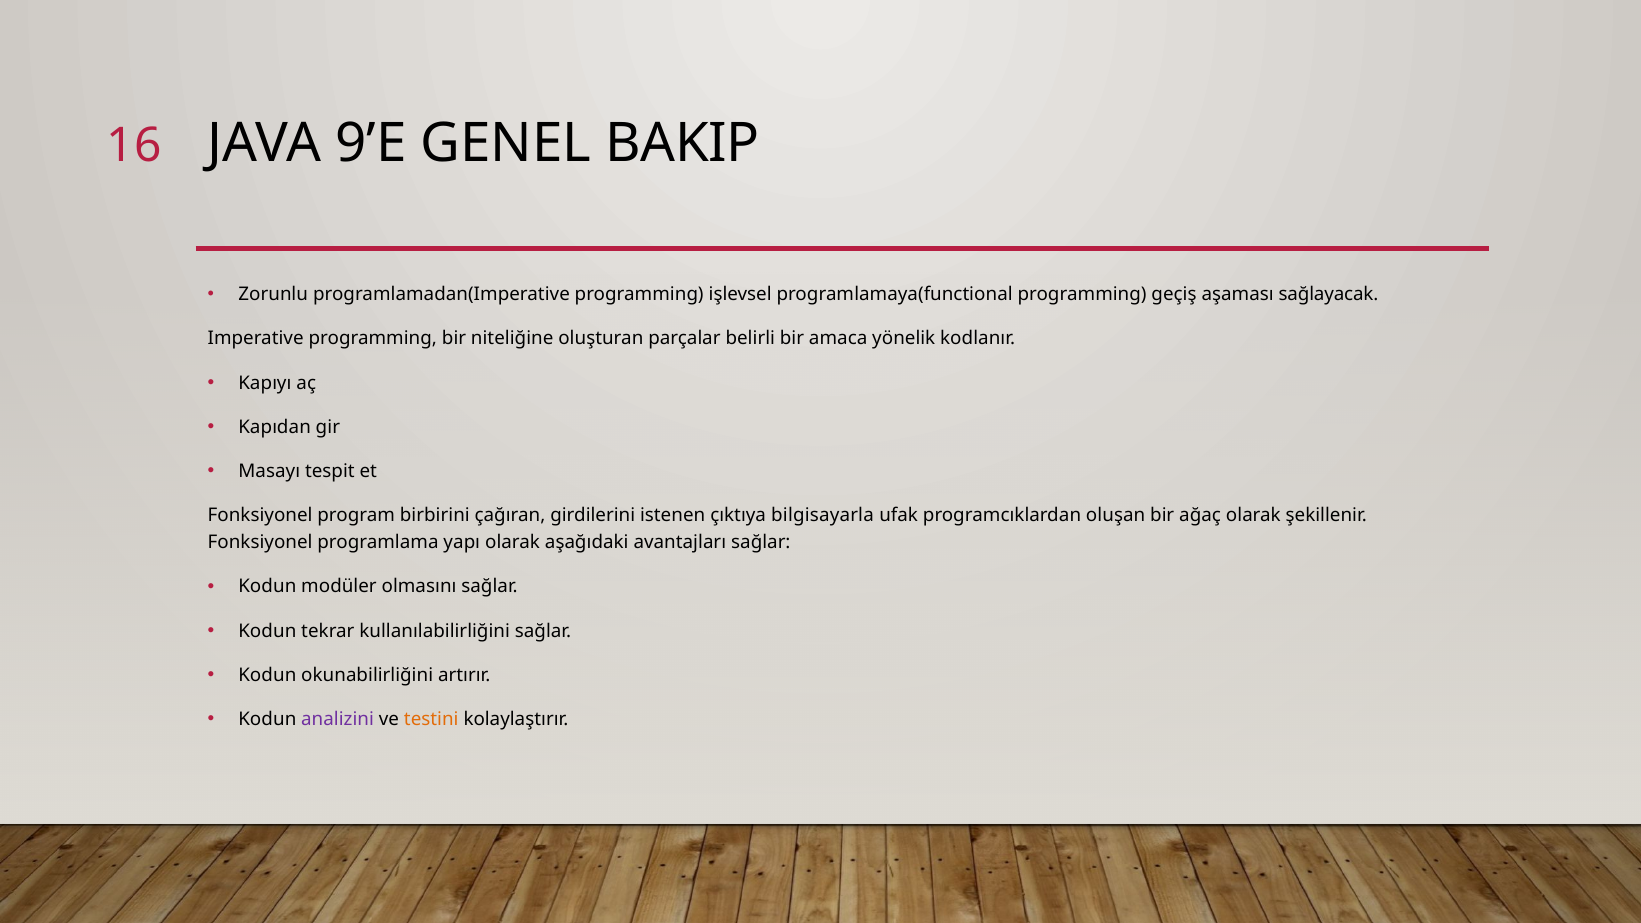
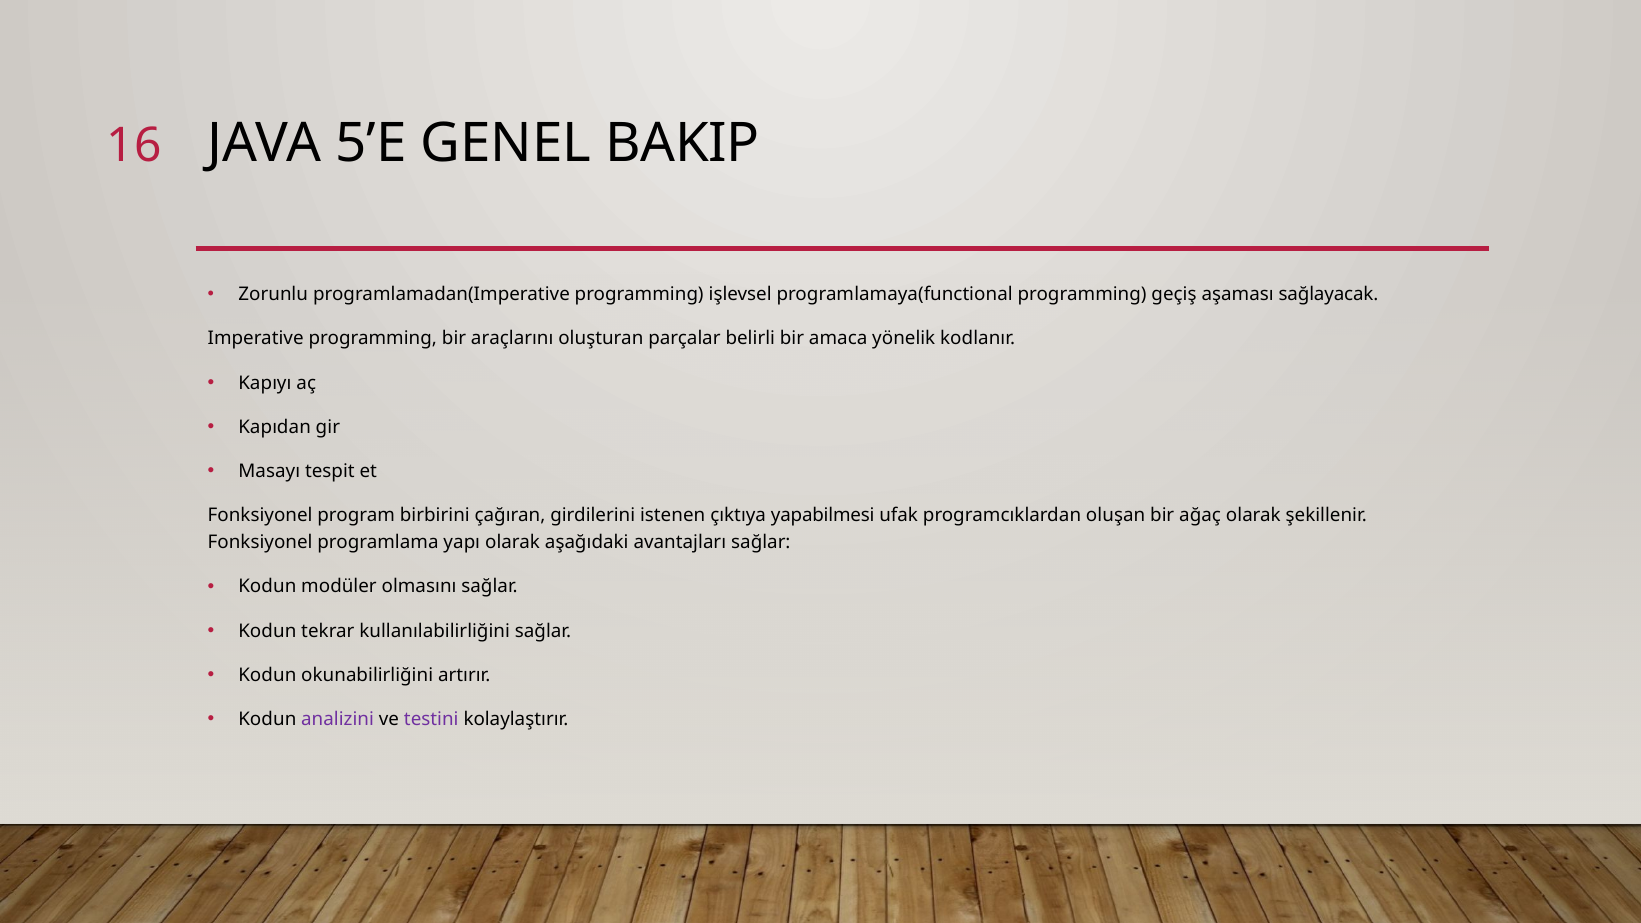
9’E: 9’E -> 5’E
niteliğine: niteliğine -> araçlarını
bilgisayarla: bilgisayarla -> yapabilmesi
testini colour: orange -> purple
